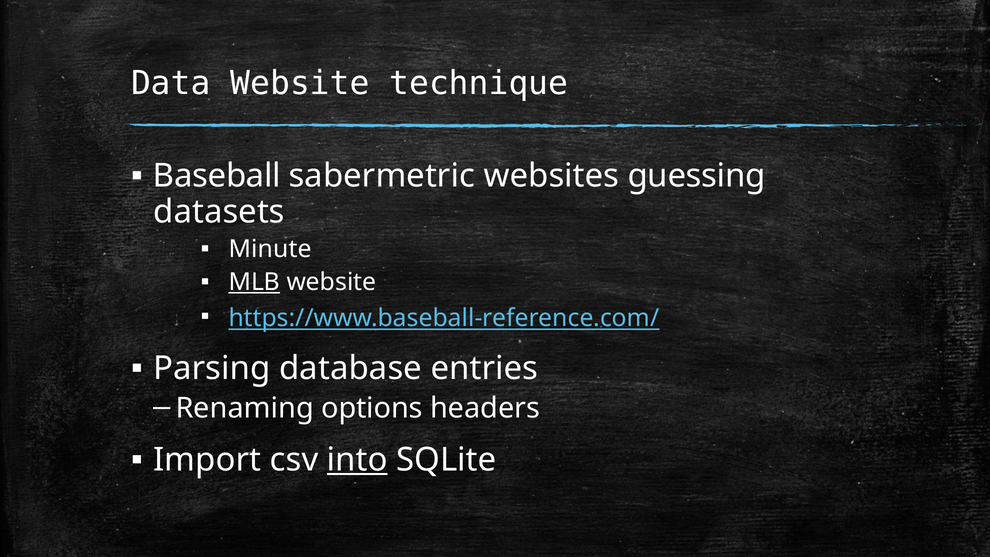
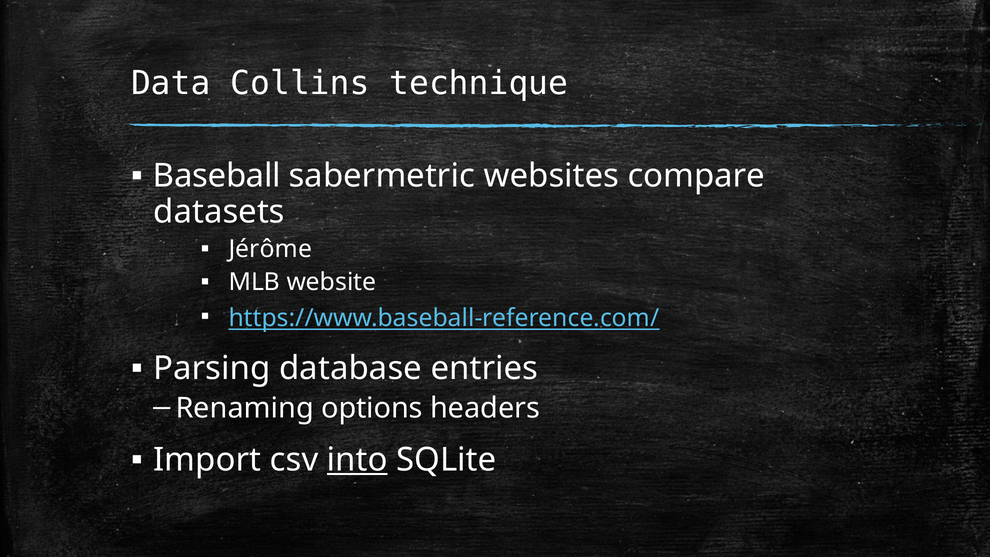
Data Website: Website -> Collins
guessing: guessing -> compare
Minute: Minute -> Jérôme
MLB underline: present -> none
